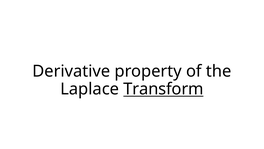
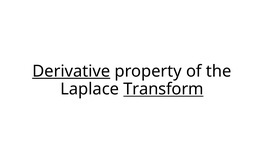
Derivative underline: none -> present
